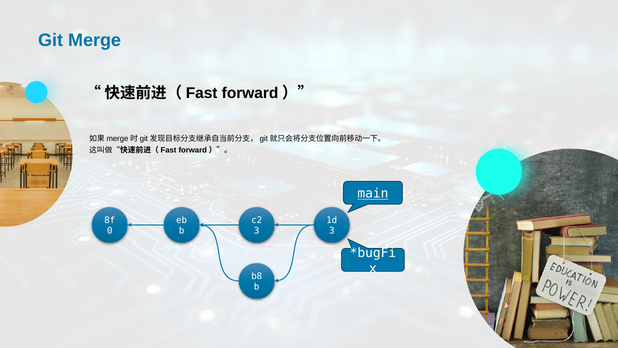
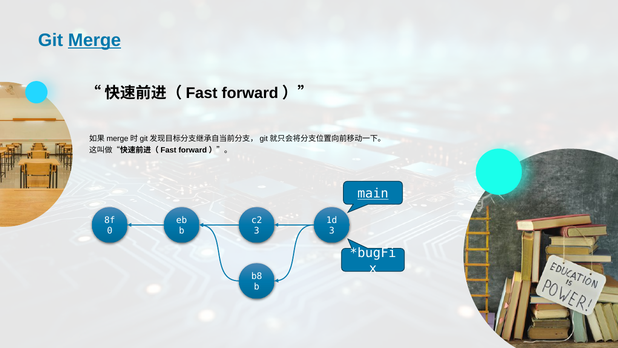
Merge underline: none -> present
